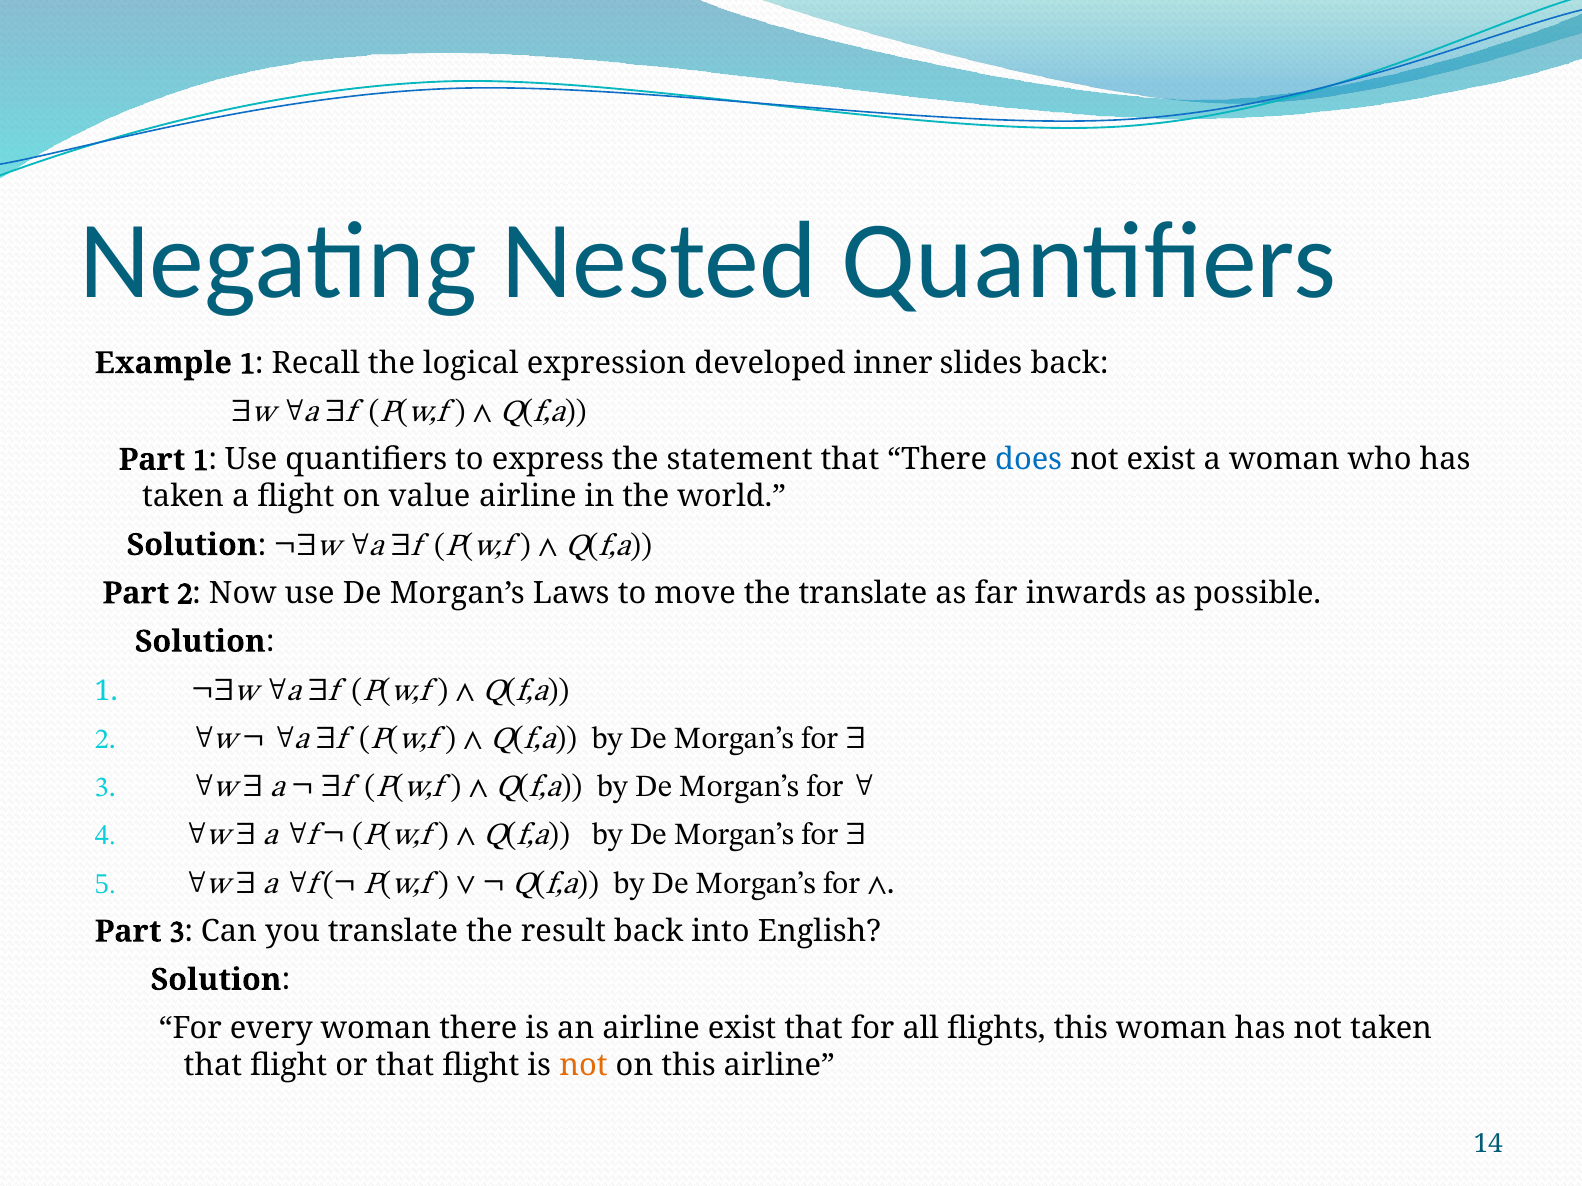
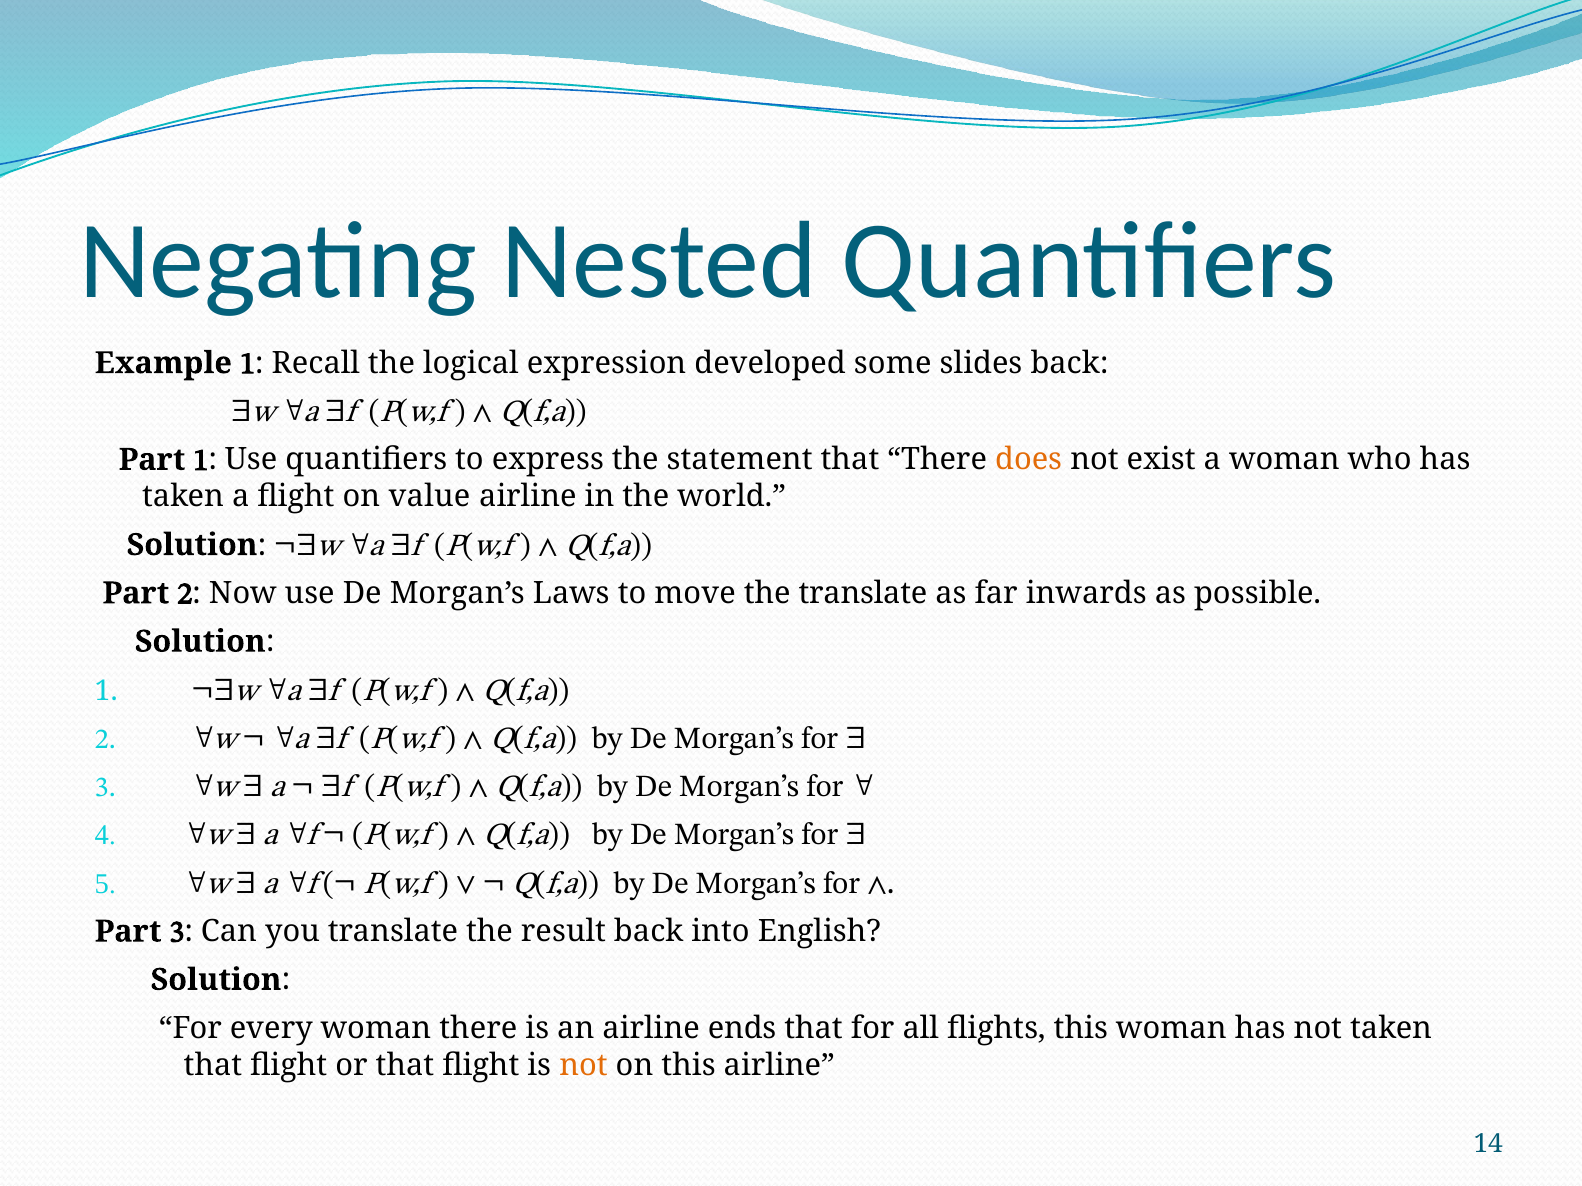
inner: inner -> some
does colour: blue -> orange
airline exist: exist -> ends
